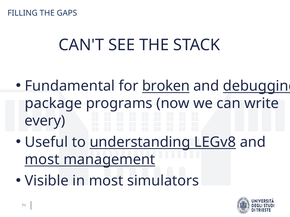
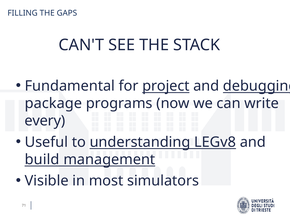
broken: broken -> project
most at (42, 160): most -> build
